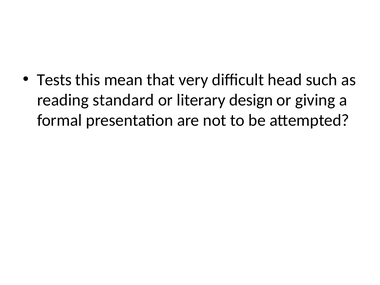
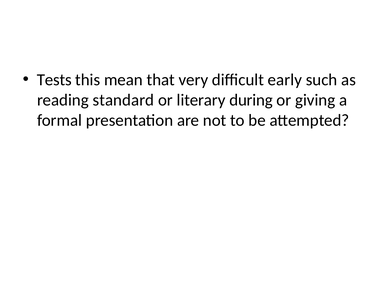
head: head -> early
design: design -> during
